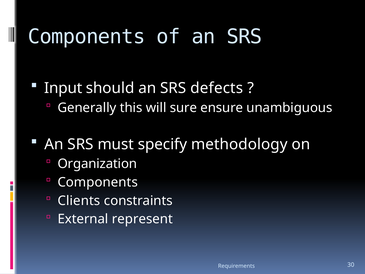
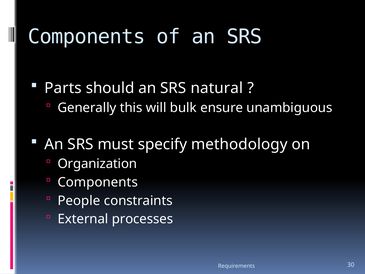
Input: Input -> Parts
defects: defects -> natural
sure: sure -> bulk
Clients: Clients -> People
represent: represent -> processes
